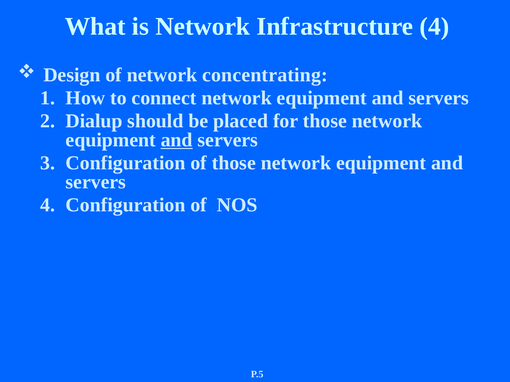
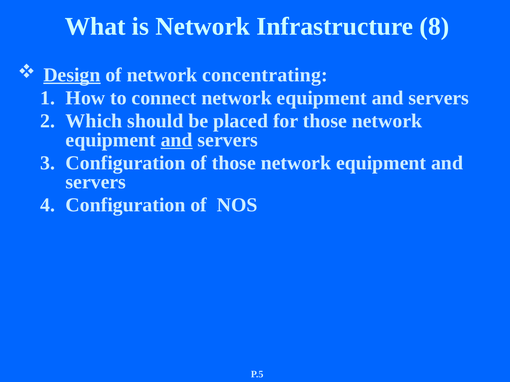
Infrastructure 4: 4 -> 8
Design underline: none -> present
Dialup: Dialup -> Which
